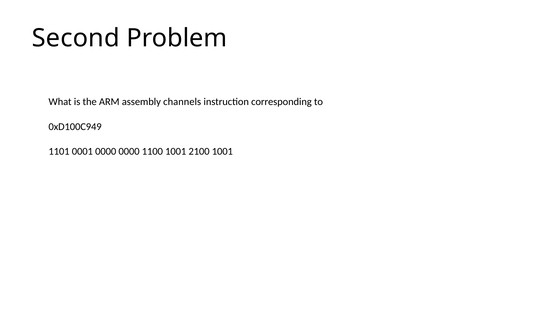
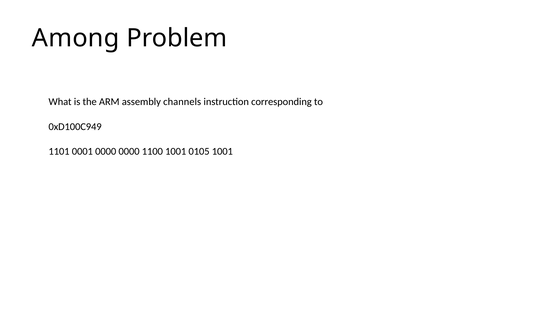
Second: Second -> Among
2100: 2100 -> 0105
